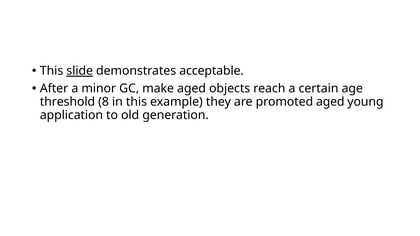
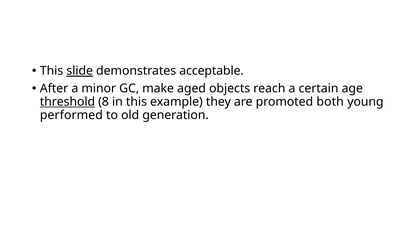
threshold underline: none -> present
promoted aged: aged -> both
application: application -> performed
